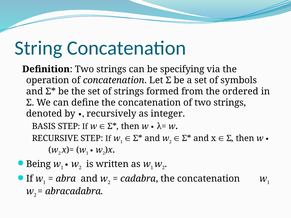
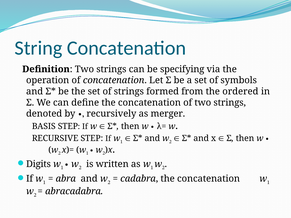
integer: integer -> merger
Being: Being -> Digits
